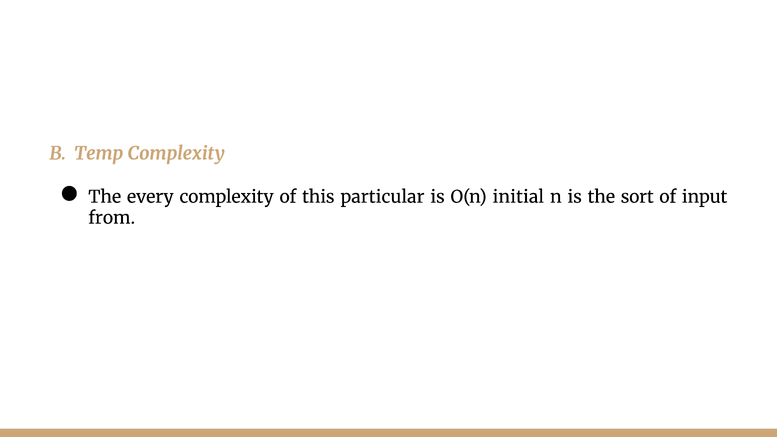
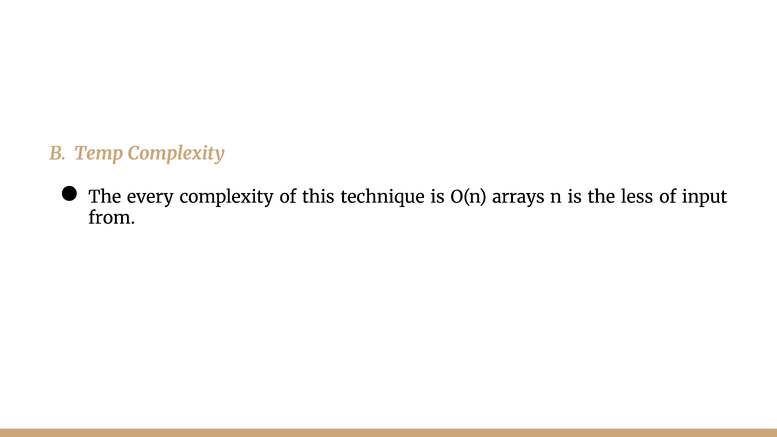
particular: particular -> technique
initial: initial -> arrays
sort: sort -> less
